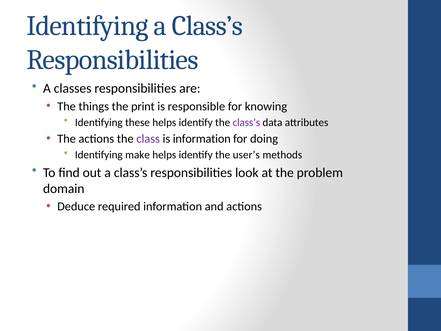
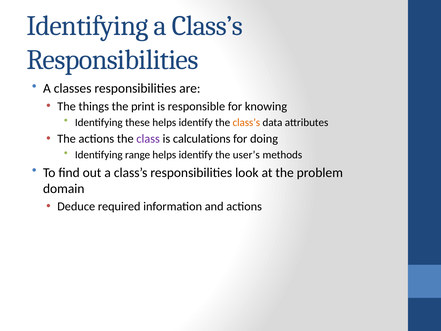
class’s at (246, 122) colour: purple -> orange
is information: information -> calculations
make: make -> range
